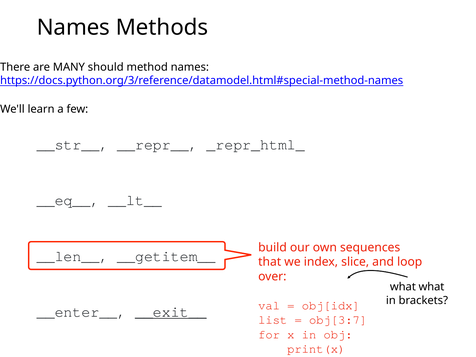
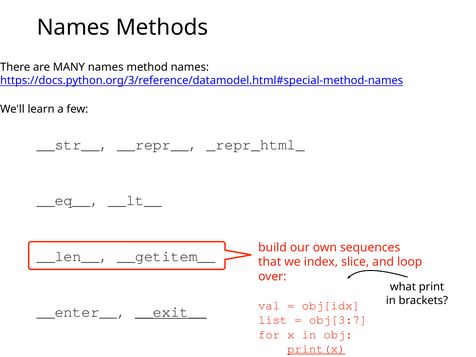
MANY should: should -> names
what what: what -> print
print(x underline: none -> present
